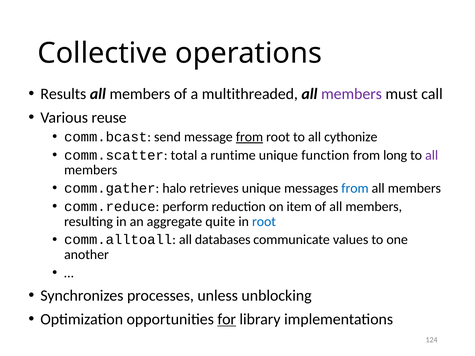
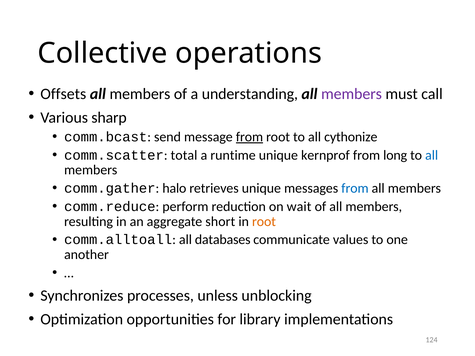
Results: Results -> Offsets
multithreaded: multithreaded -> understanding
reuse: reuse -> sharp
function: function -> kernprof
all at (432, 155) colour: purple -> blue
item: item -> wait
quite: quite -> short
root at (264, 222) colour: blue -> orange
for underline: present -> none
